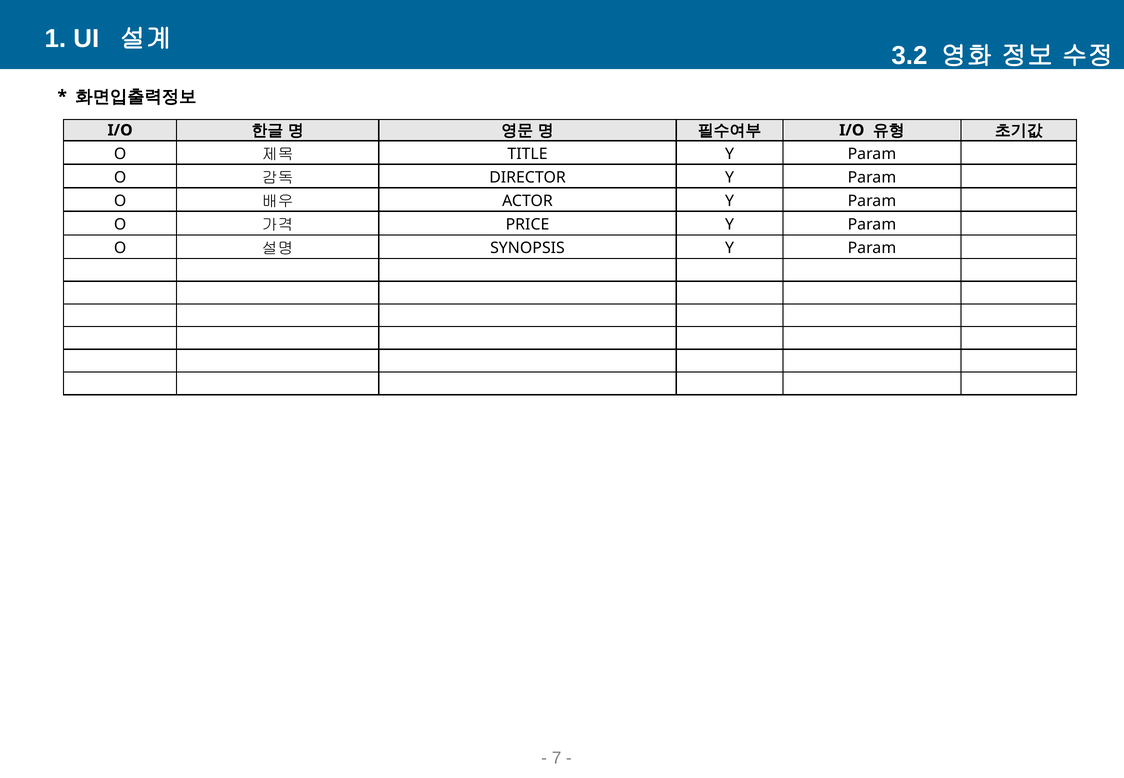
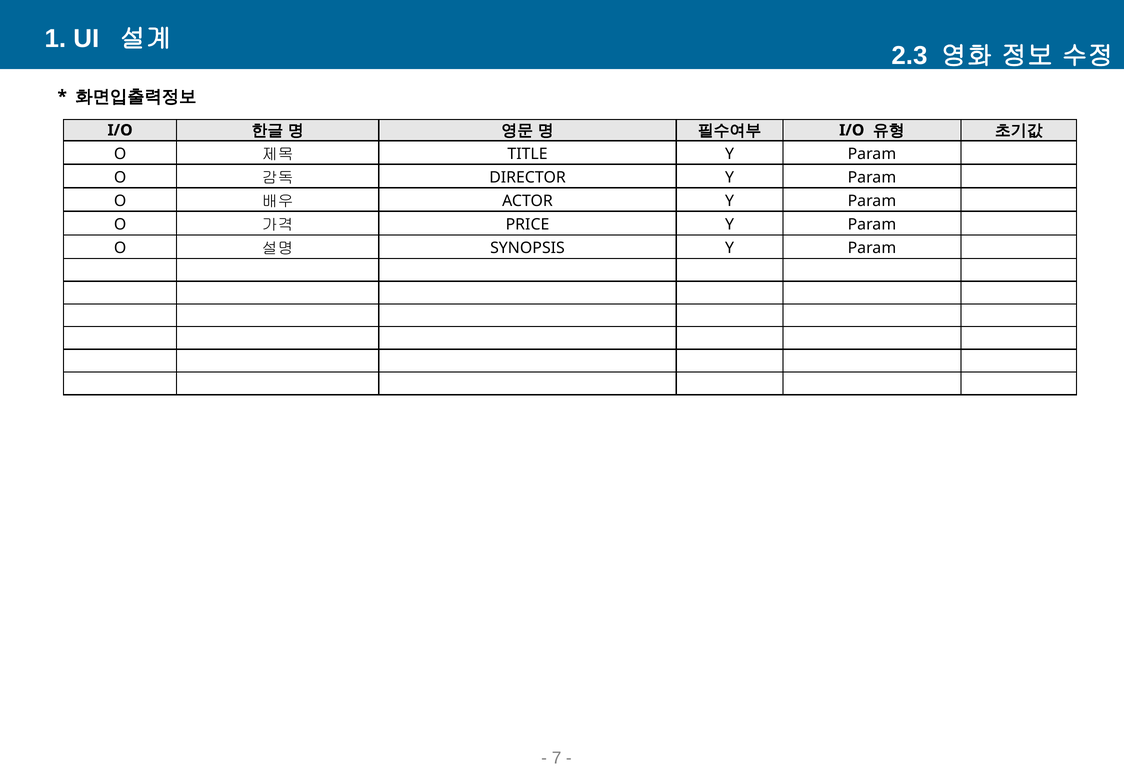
3.2: 3.2 -> 2.3
